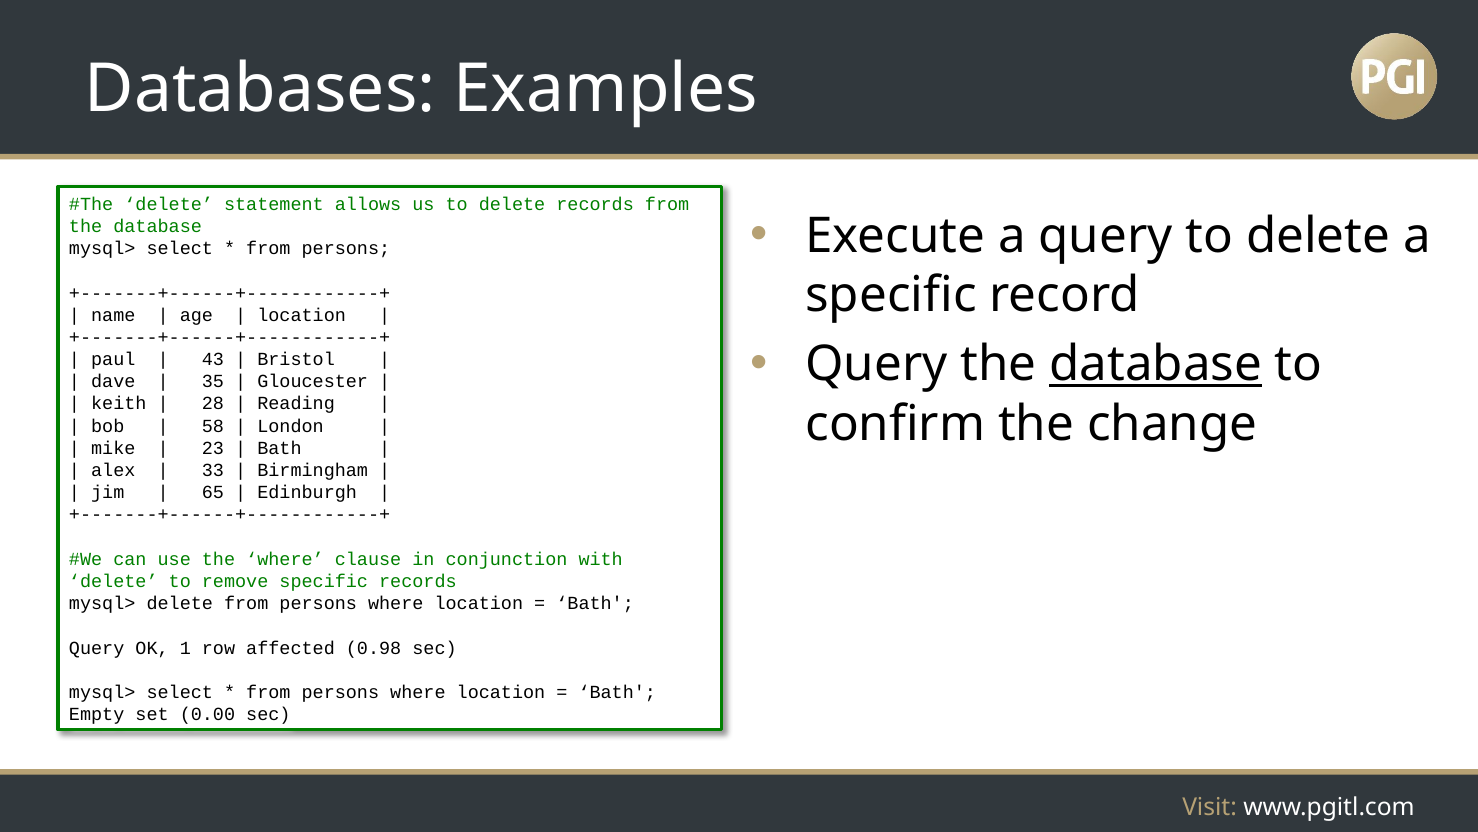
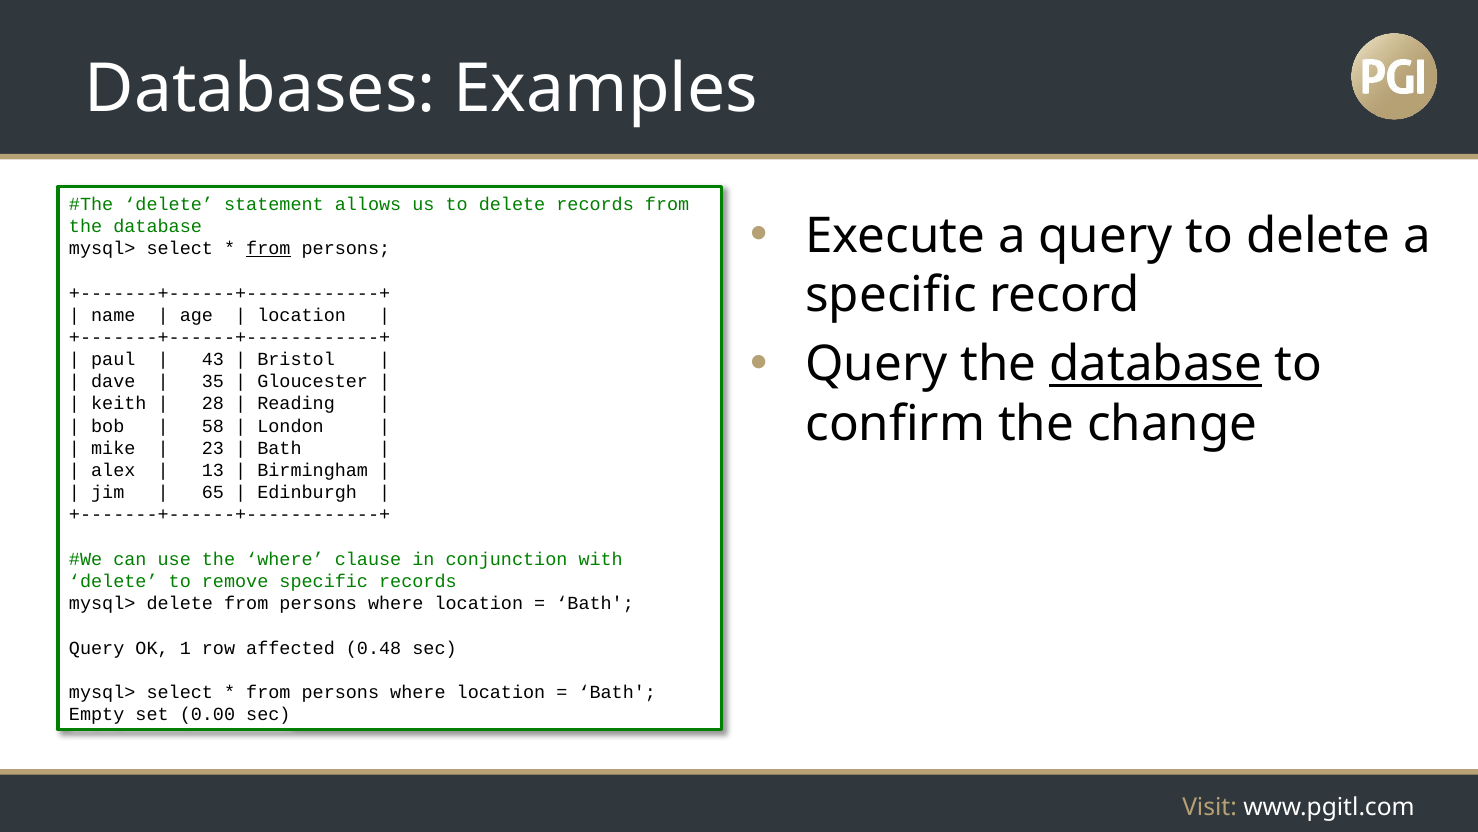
from at (268, 248) underline: none -> present
33: 33 -> 13
0.98: 0.98 -> 0.48
